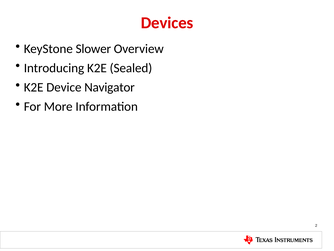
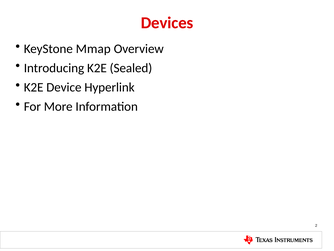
Slower: Slower -> Mmap
Navigator: Navigator -> Hyperlink
